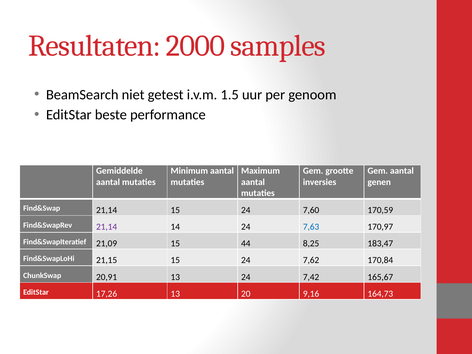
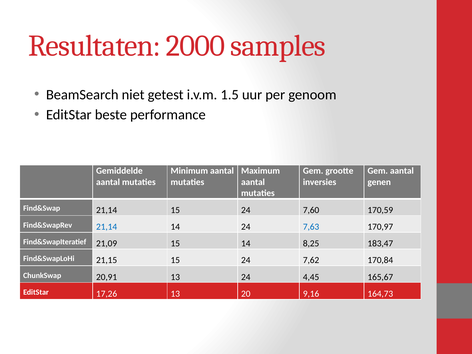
21,14 at (107, 227) colour: purple -> blue
15 44: 44 -> 14
7,42: 7,42 -> 4,45
